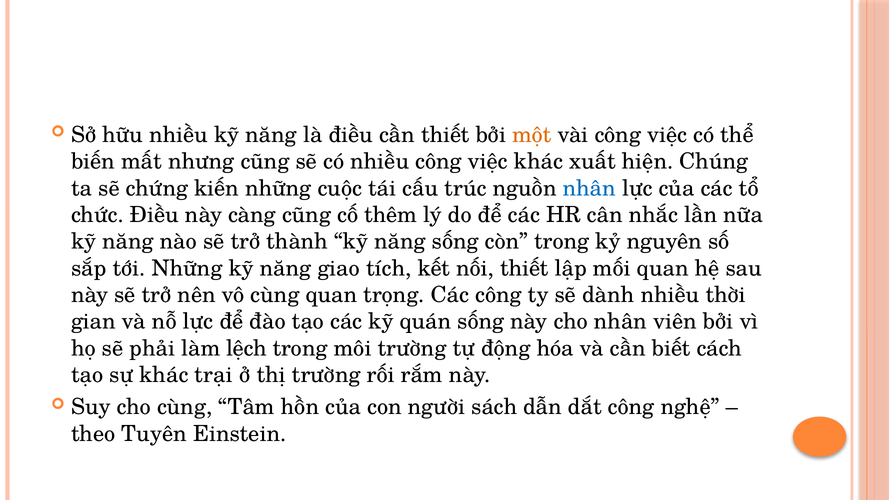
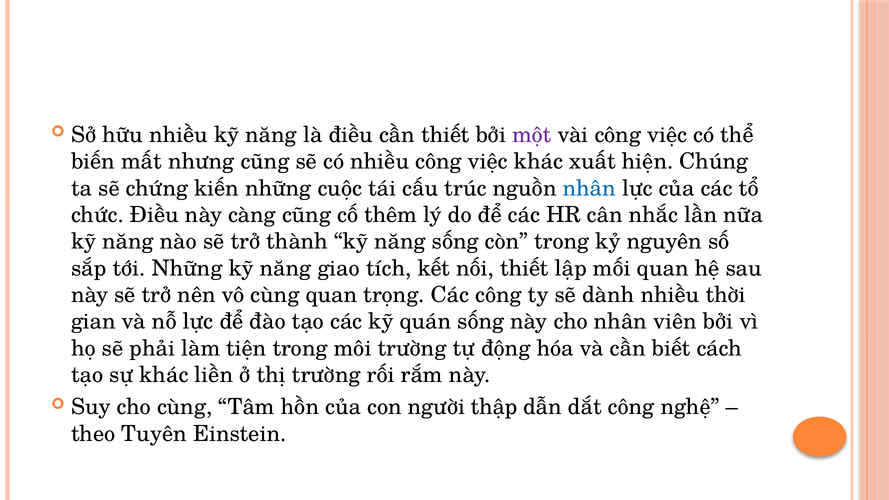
một colour: orange -> purple
lệch: lệch -> tiện
trại: trại -> liền
sách: sách -> thập
